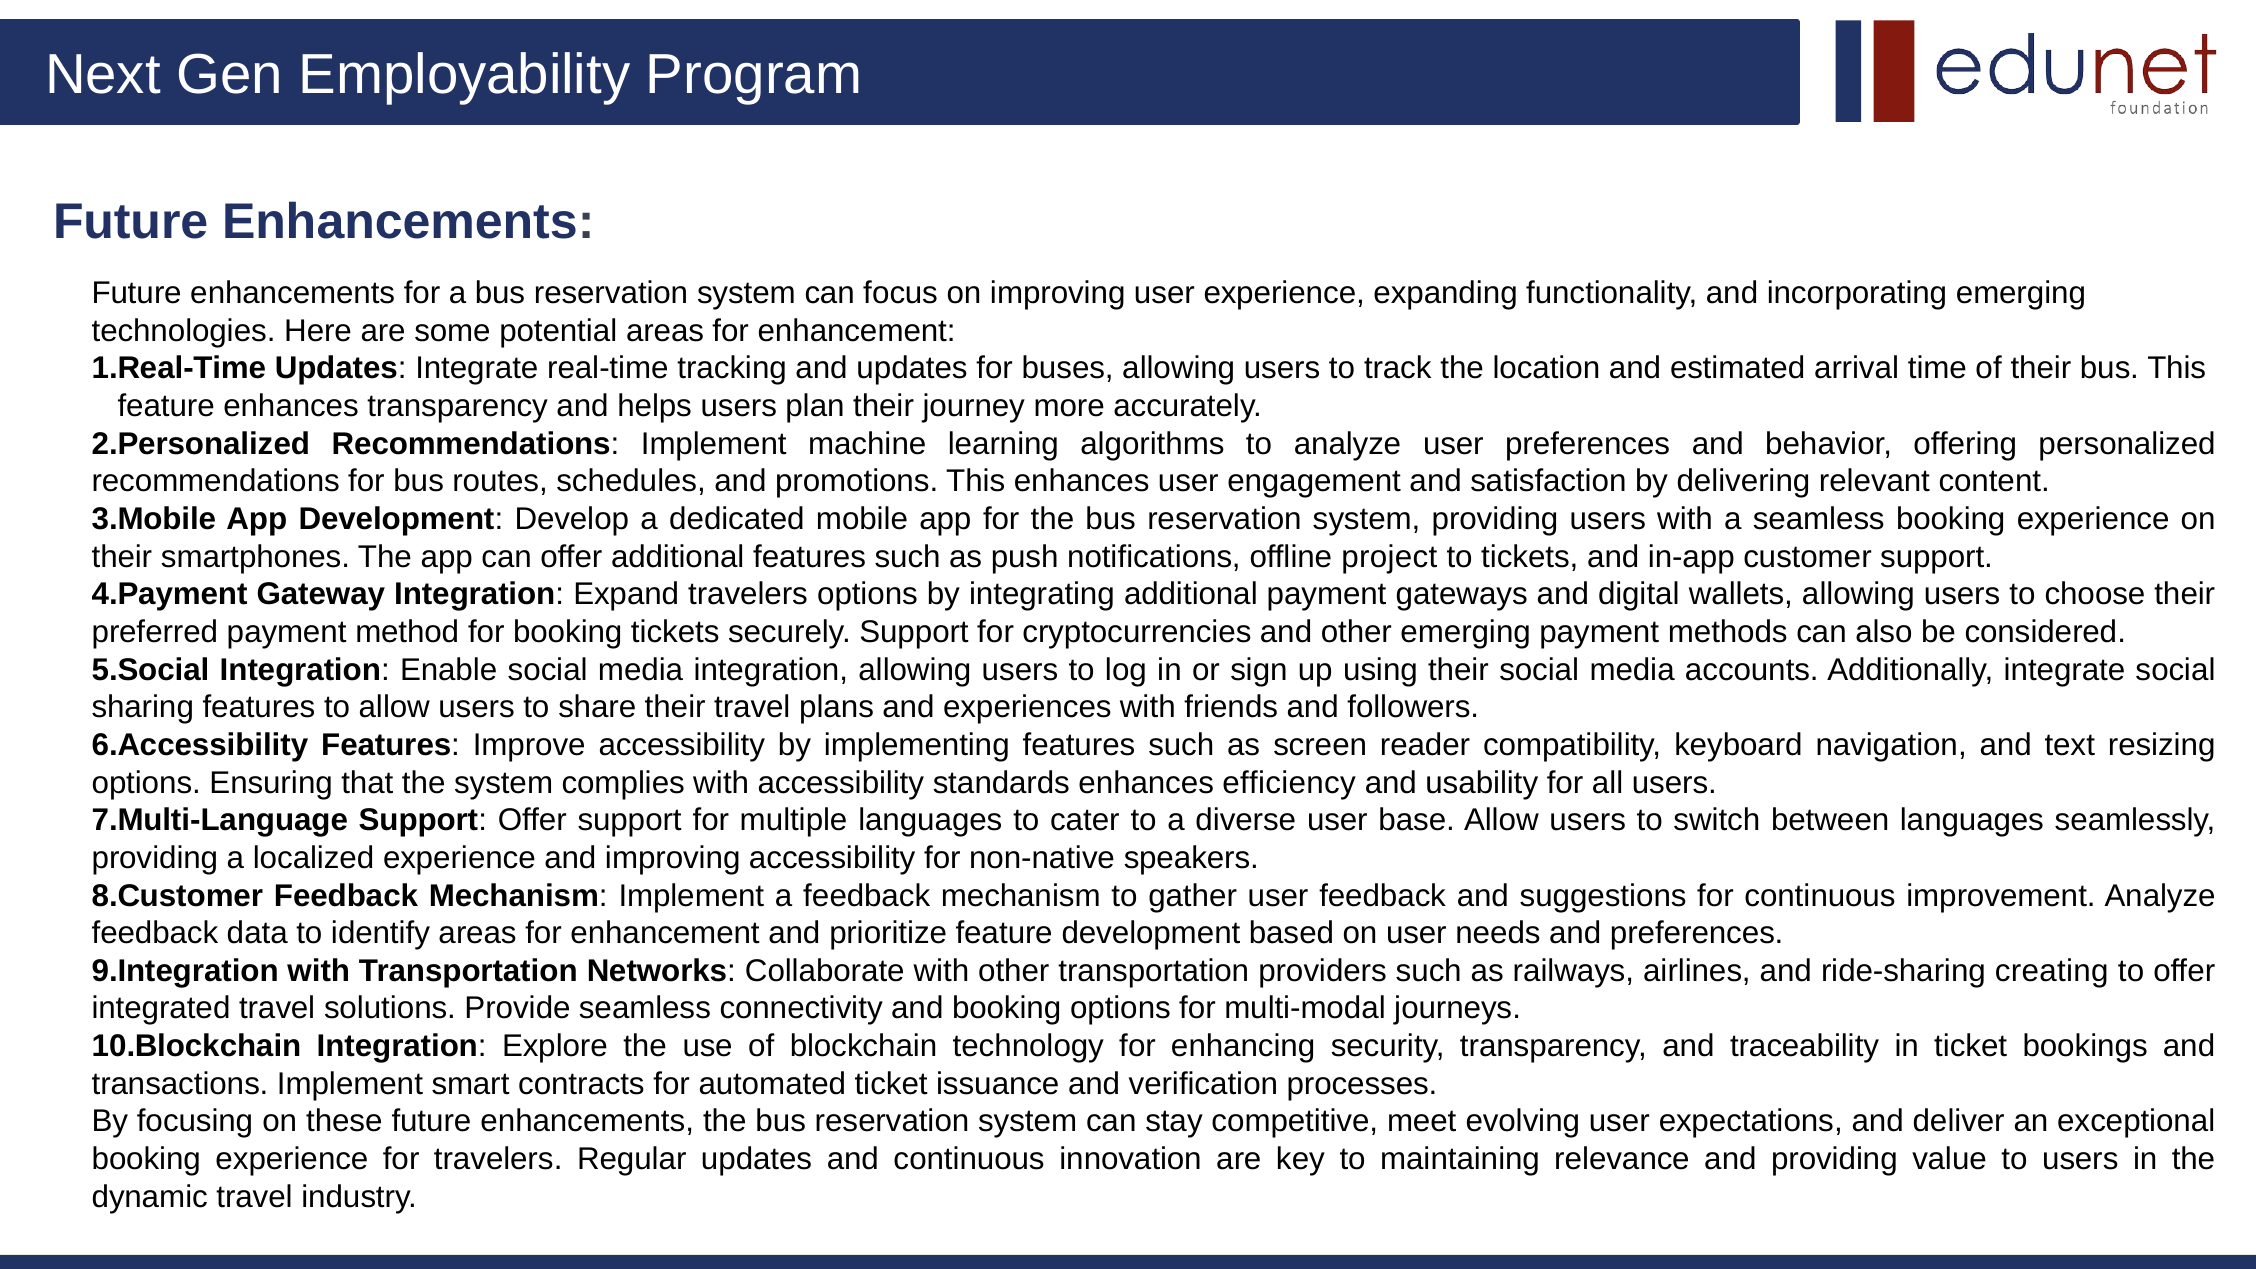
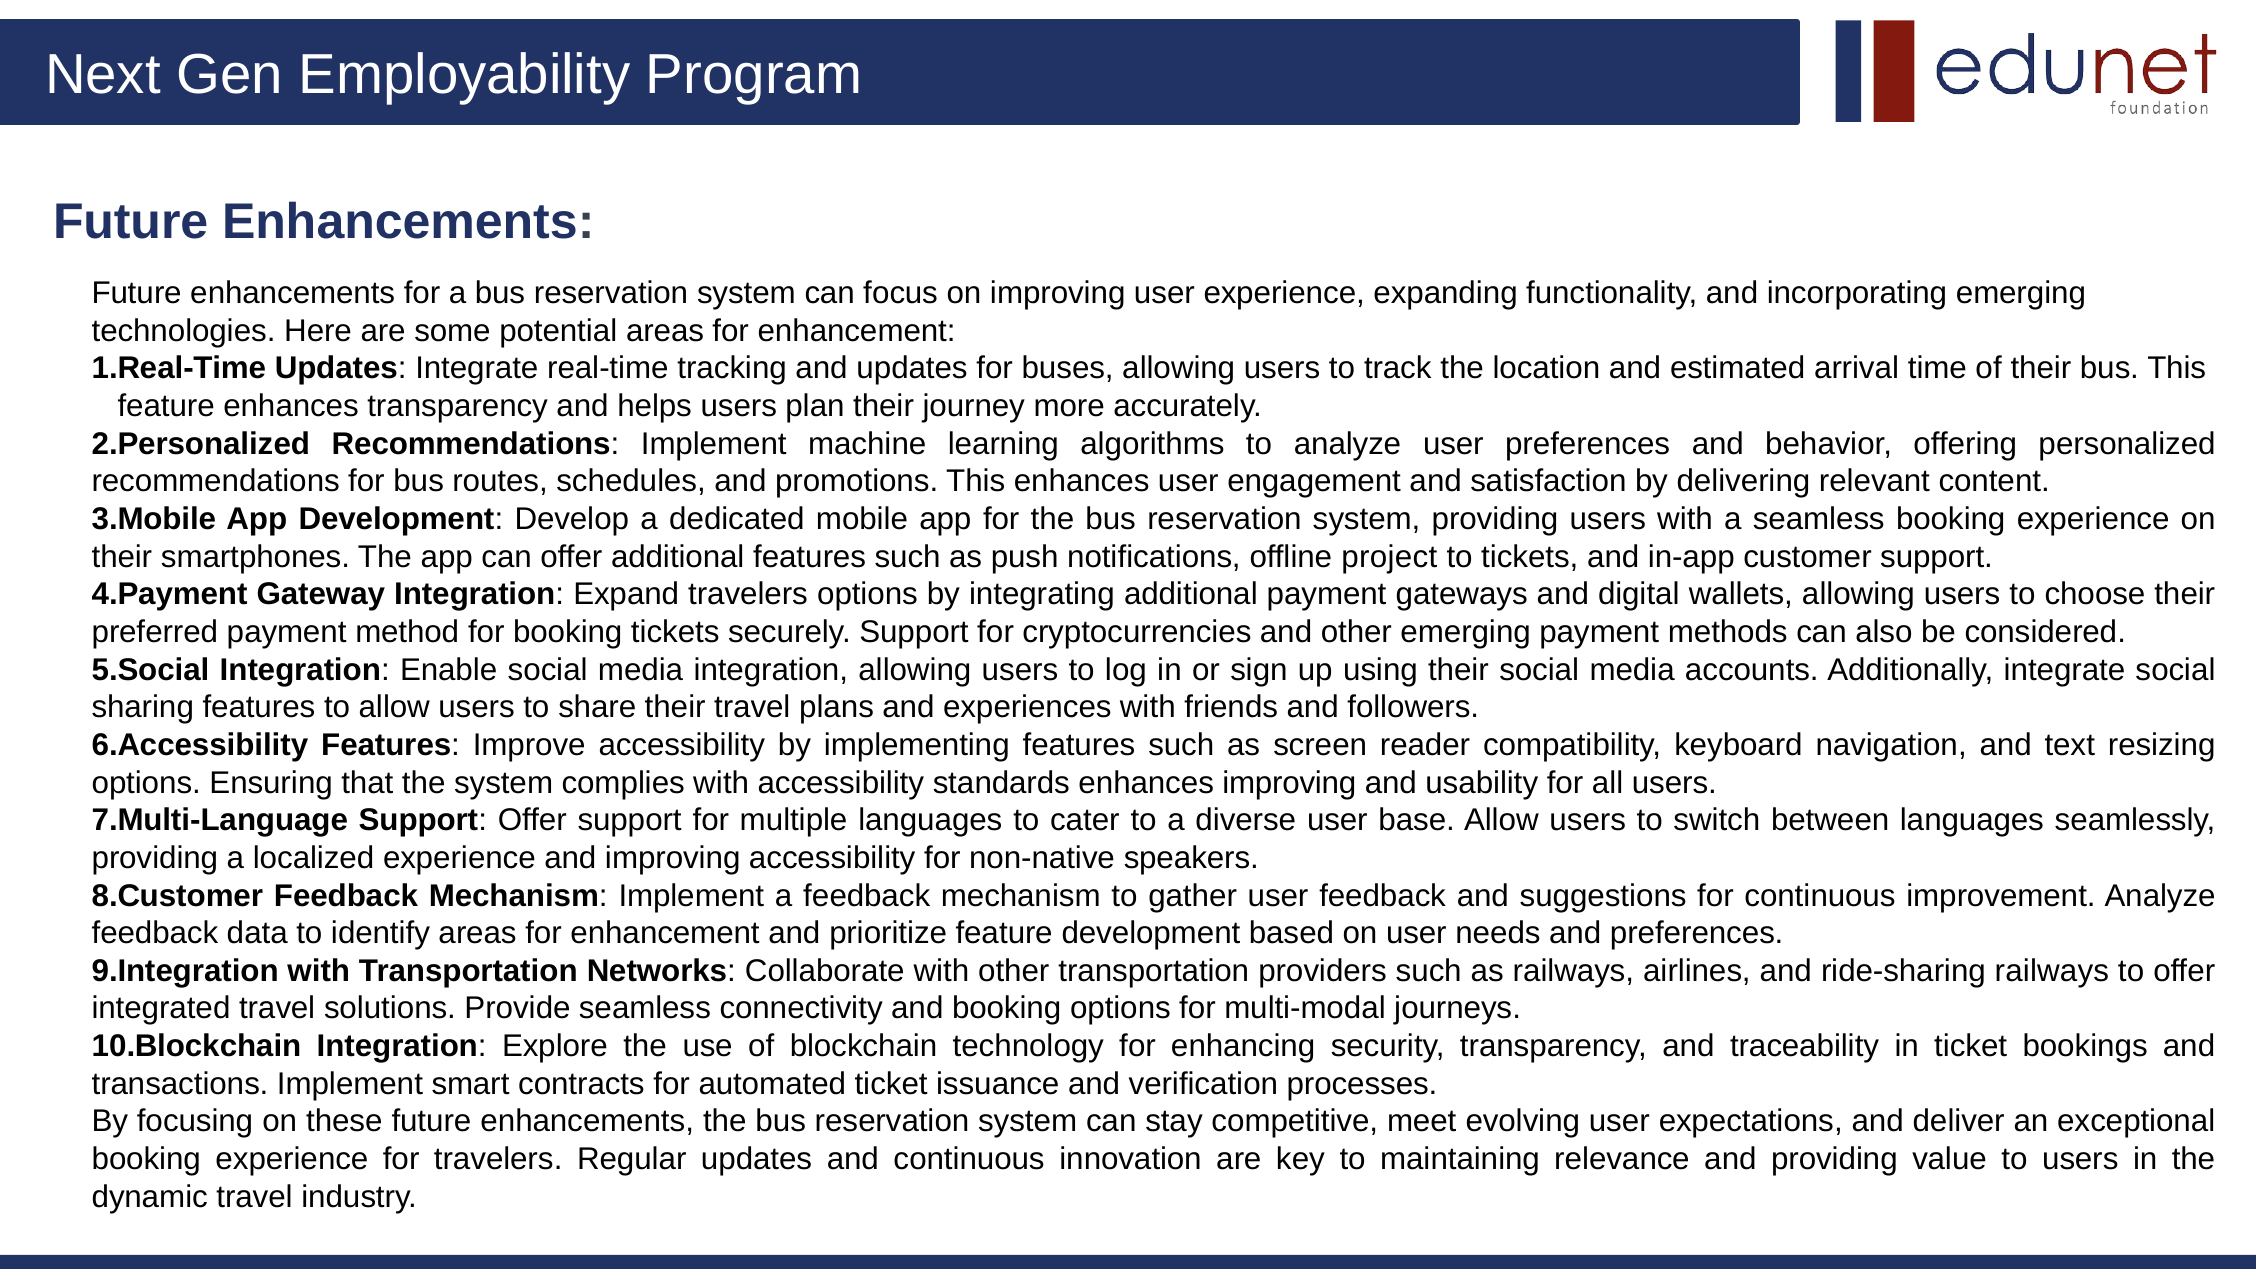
enhances efficiency: efficiency -> improving
ride-sharing creating: creating -> railways
